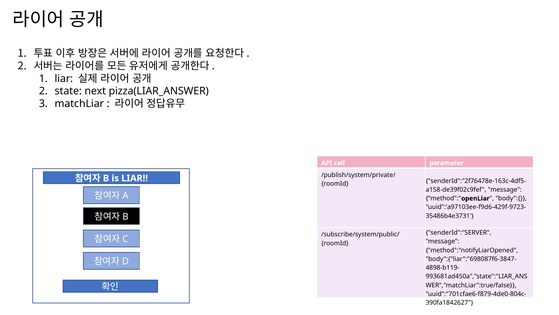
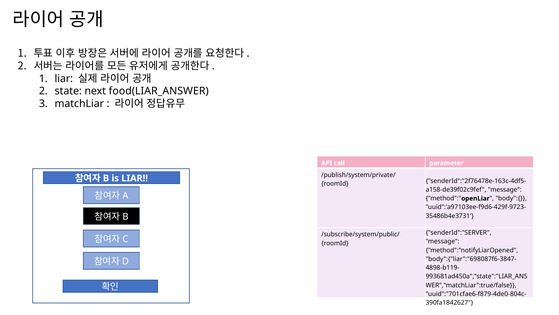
pizza(LIAR_ANSWER: pizza(LIAR_ANSWER -> food(LIAR_ANSWER
